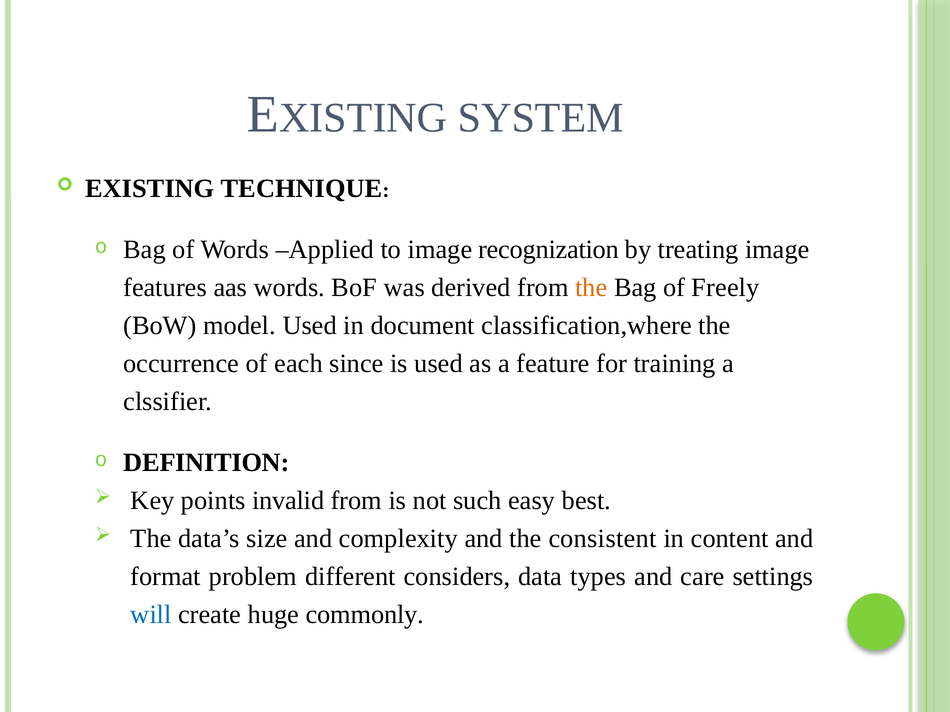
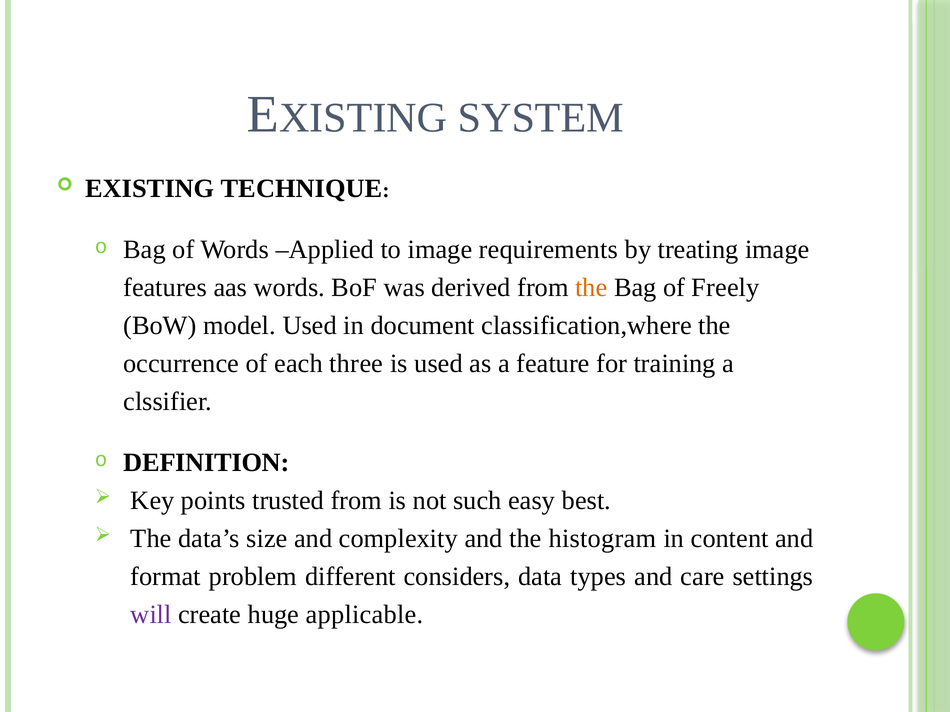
recognization: recognization -> requirements
since: since -> three
invalid: invalid -> trusted
consistent: consistent -> histogram
will colour: blue -> purple
commonly: commonly -> applicable
